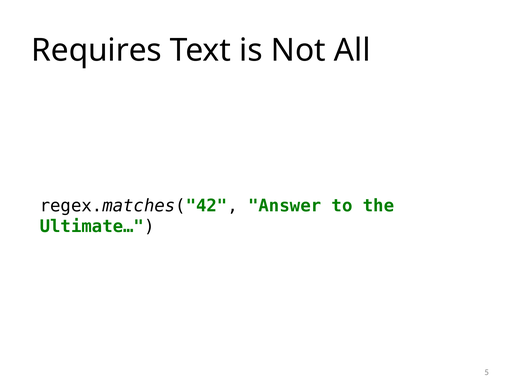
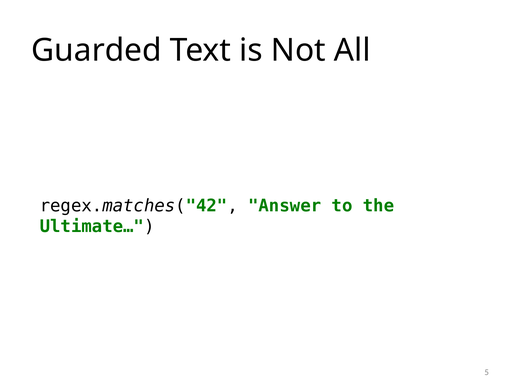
Requires: Requires -> Guarded
